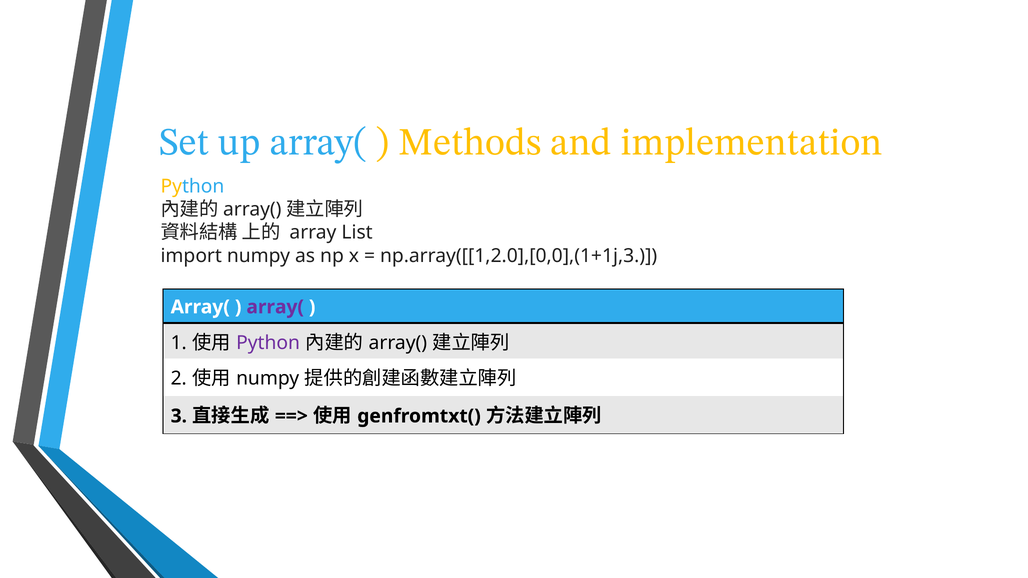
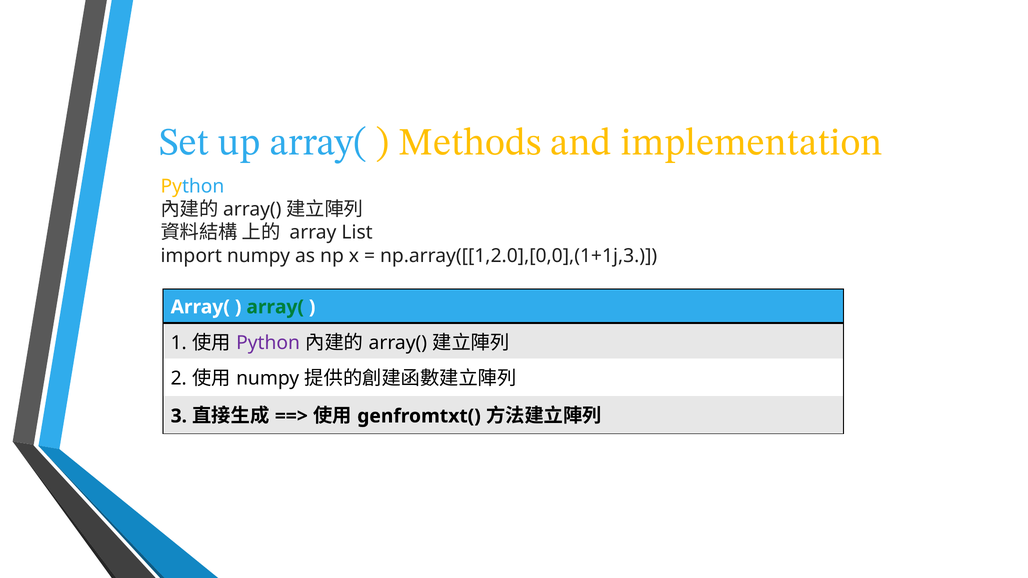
array( at (275, 307) colour: purple -> green
